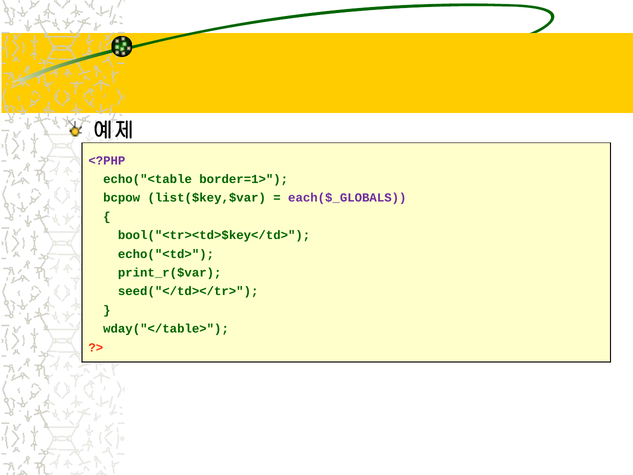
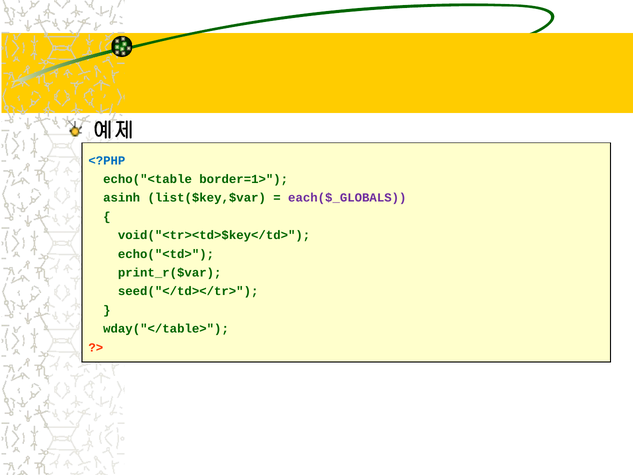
<?PHP colour: purple -> blue
bcpow: bcpow -> asinh
bool("<tr><td>$key</td>: bool("<tr><td>$key</td> -> void("<tr><td>$key</td>
